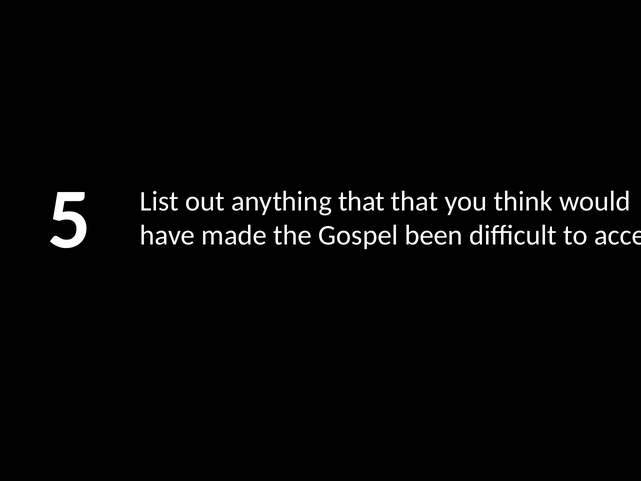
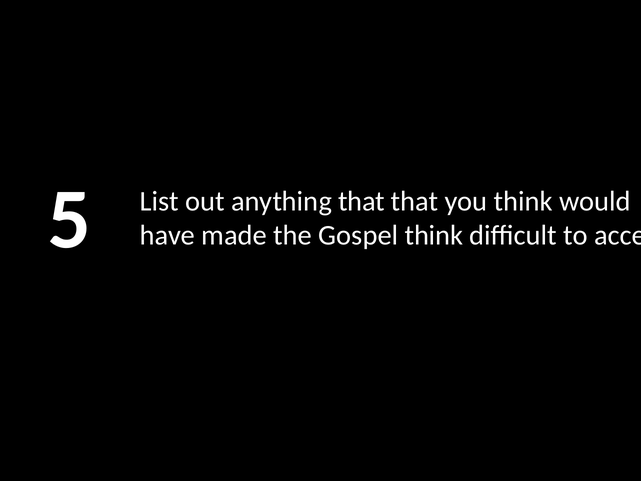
Gospel been: been -> think
